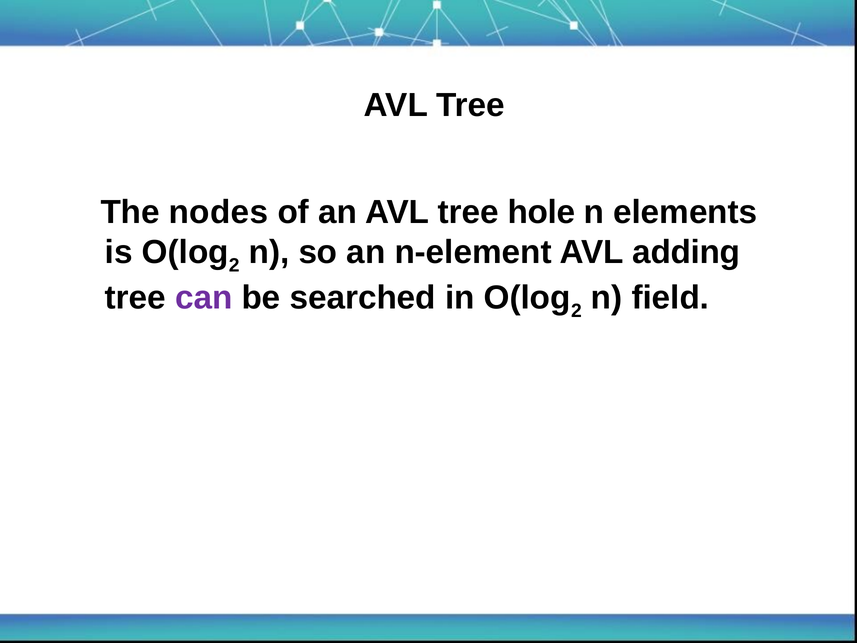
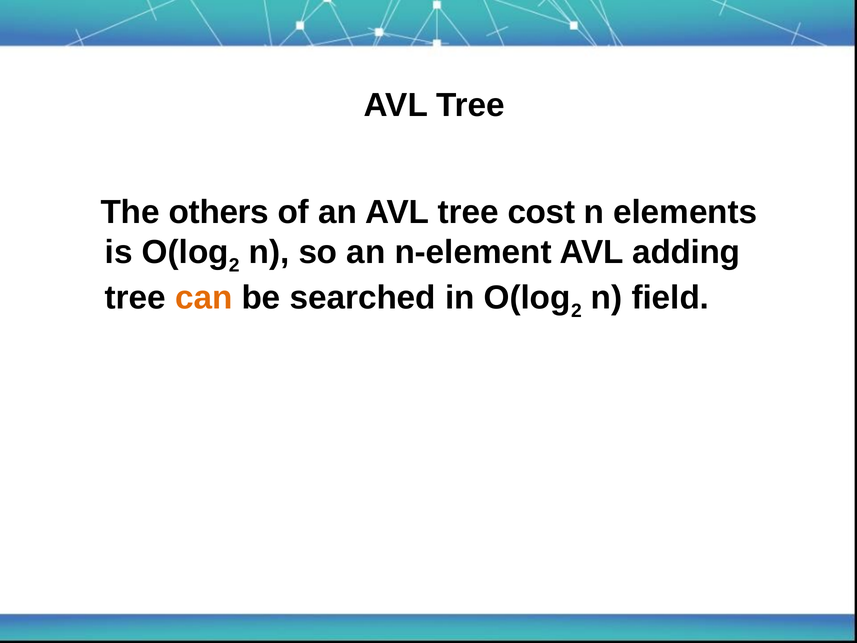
nodes: nodes -> others
hole: hole -> cost
can colour: purple -> orange
